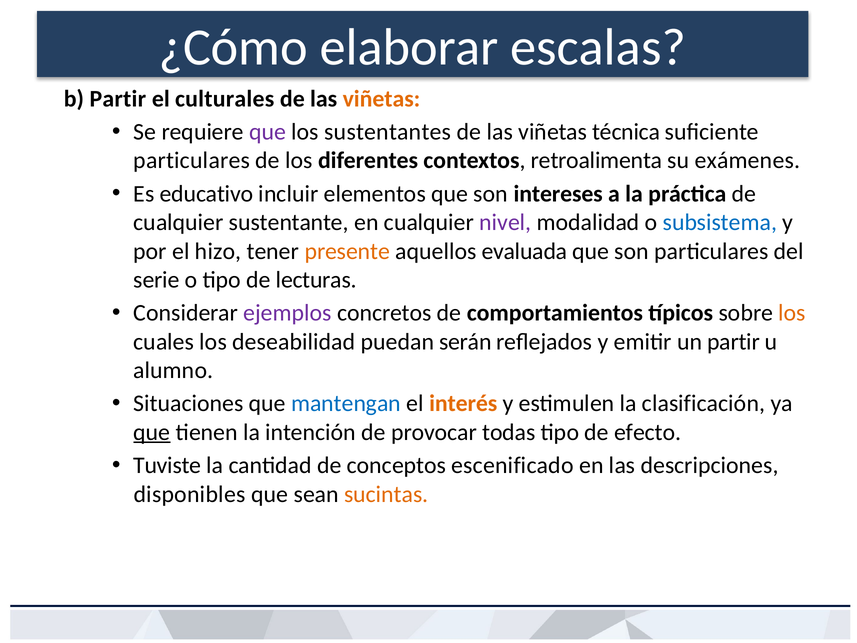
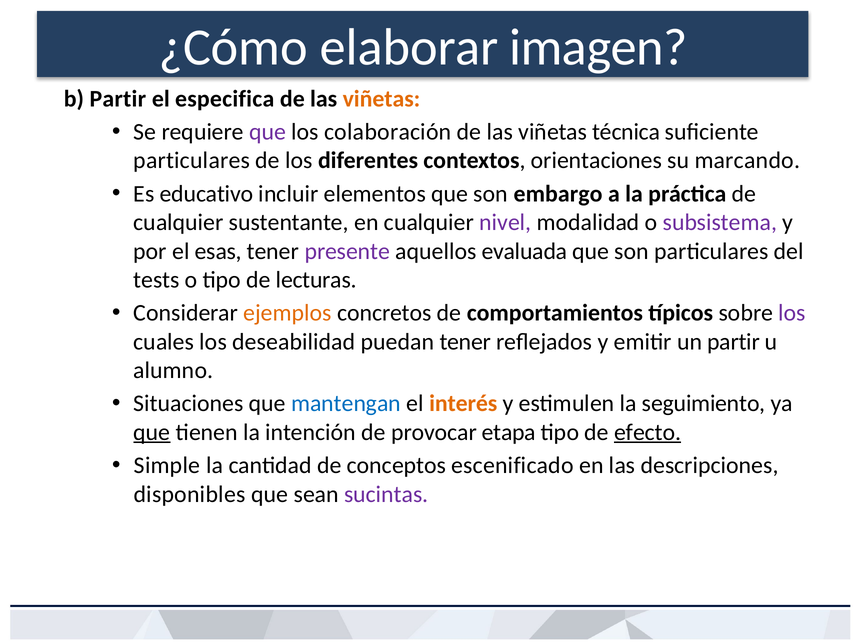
escalas: escalas -> imagen
culturales: culturales -> especifica
sustentantes: sustentantes -> colaboración
retroalimenta: retroalimenta -> orientaciones
exámenes: exámenes -> marcando
intereses: intereses -> embargo
subsistema colour: blue -> purple
hizo: hizo -> esas
presente colour: orange -> purple
serie: serie -> tests
ejemplos colour: purple -> orange
los at (792, 313) colour: orange -> purple
puedan serán: serán -> tener
clasificación: clasificación -> seguimiento
todas: todas -> etapa
efecto underline: none -> present
Tuviste: Tuviste -> Simple
sucintas colour: orange -> purple
